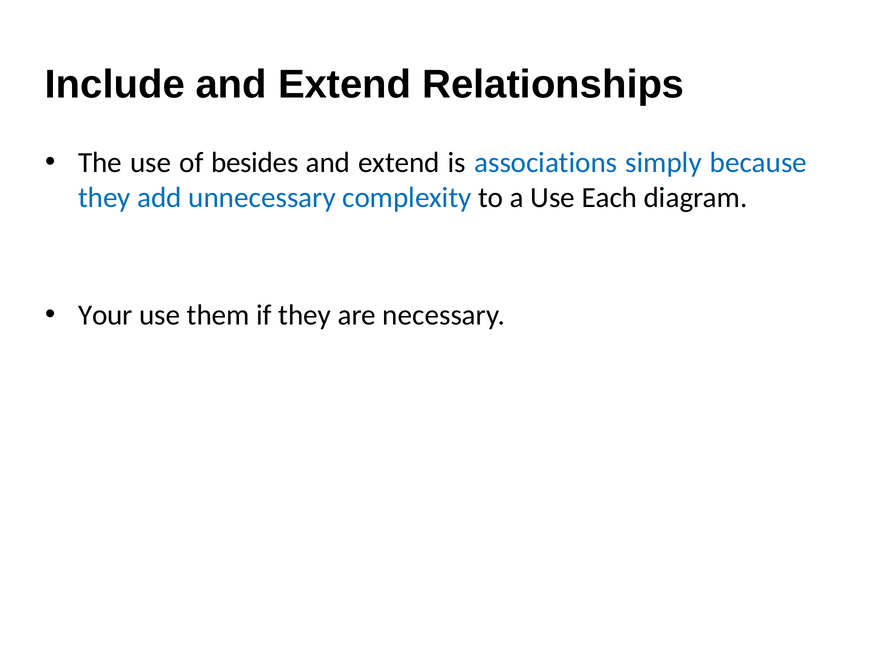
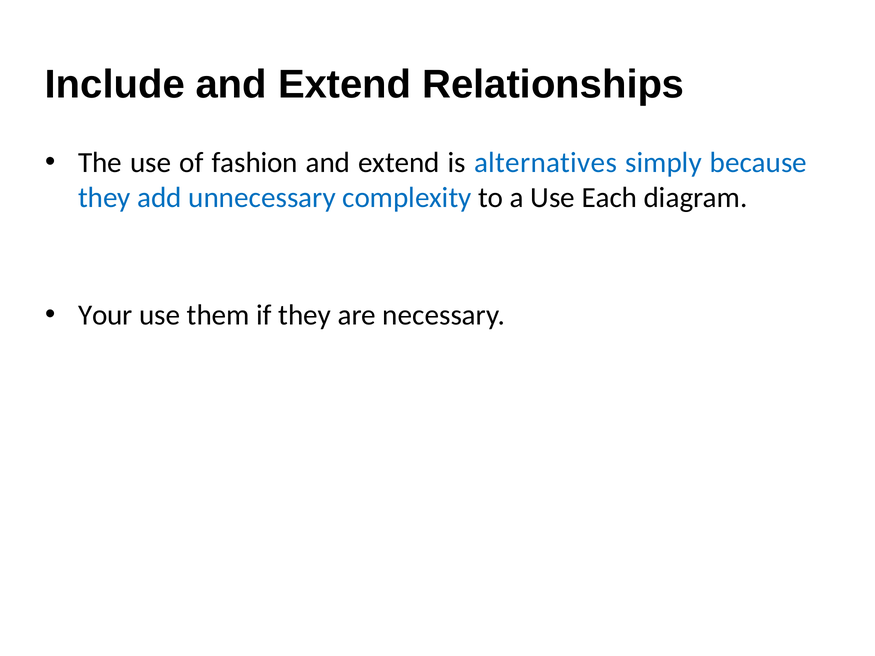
besides: besides -> fashion
associations: associations -> alternatives
